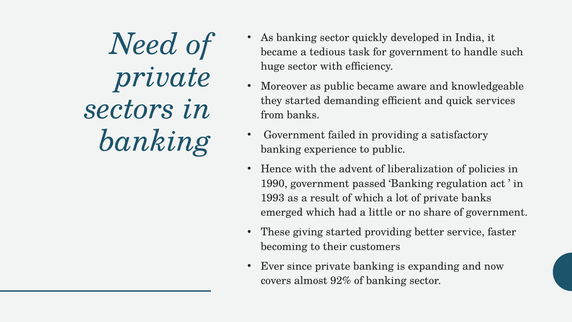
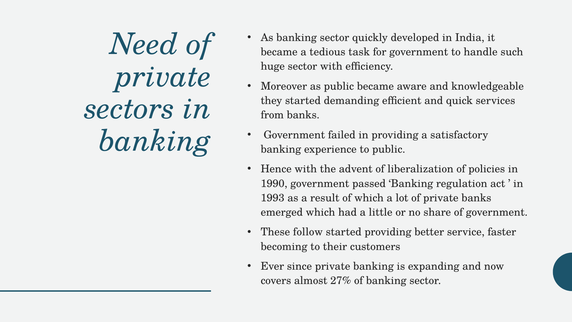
giving: giving -> follow
92%: 92% -> 27%
